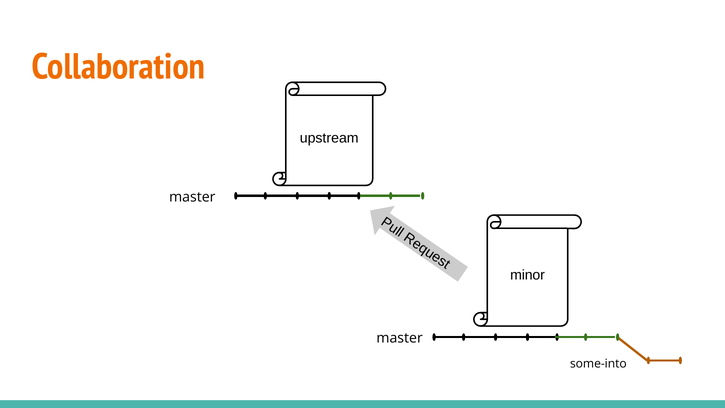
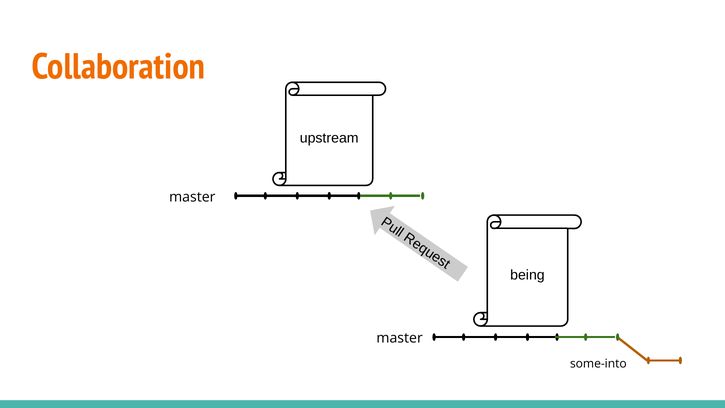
minor: minor -> being
